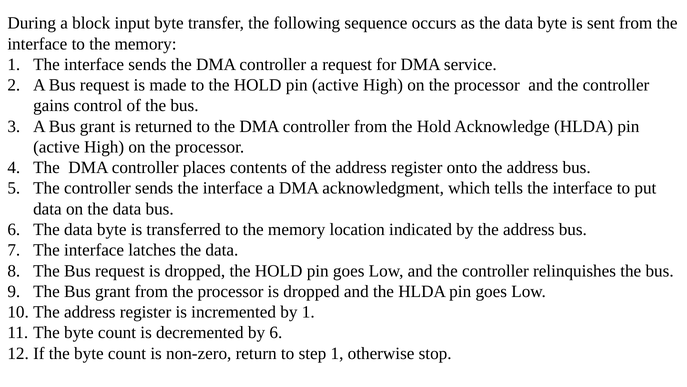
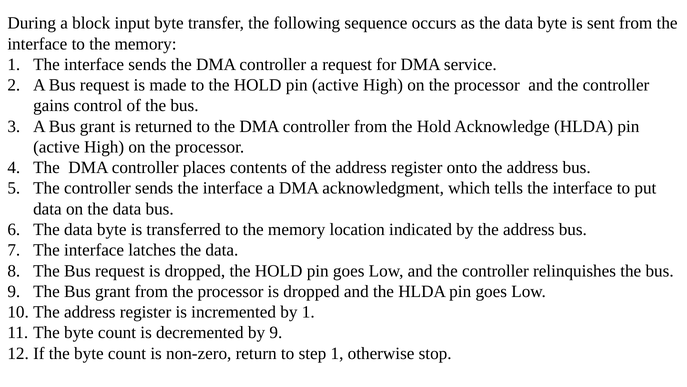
by 6: 6 -> 9
